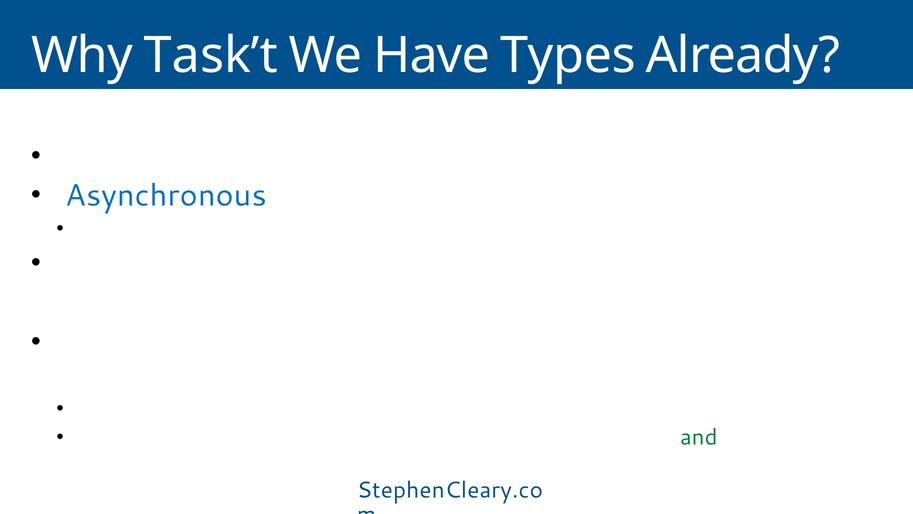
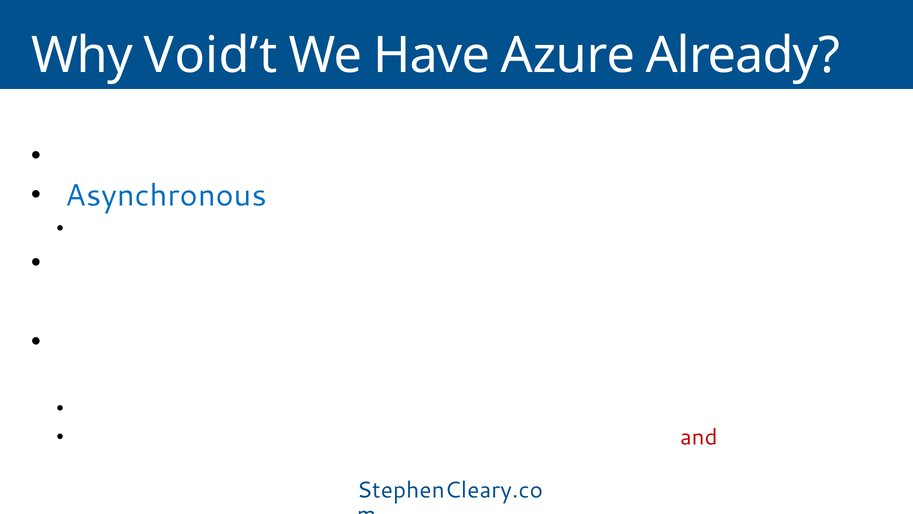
Task’t: Task’t -> Void’t
Types: Types -> Azure
and at (699, 437) colour: green -> red
